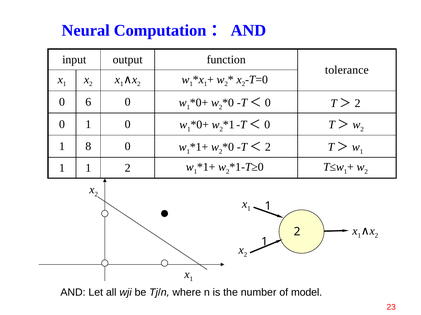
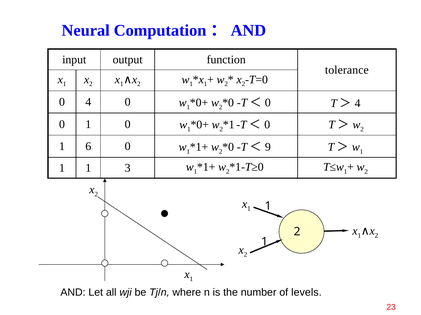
0 6: 6 -> 4
2 at (358, 103): 2 -> 4
8: 8 -> 6
2 at (268, 147): 2 -> 9
1 2: 2 -> 3
model: model -> levels
